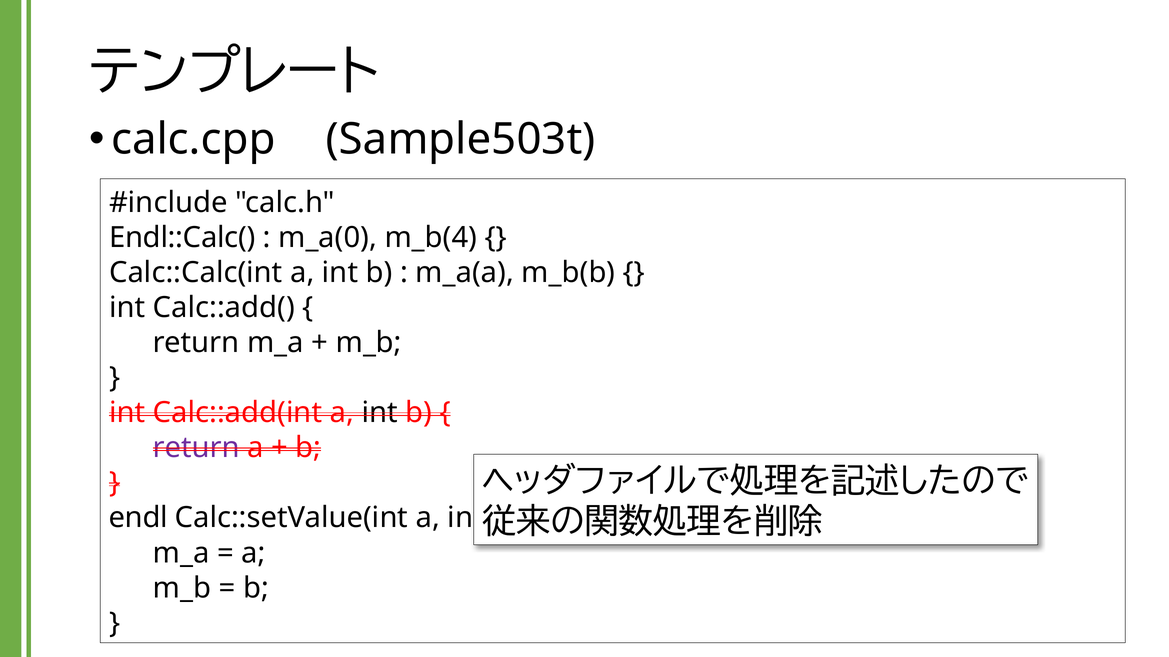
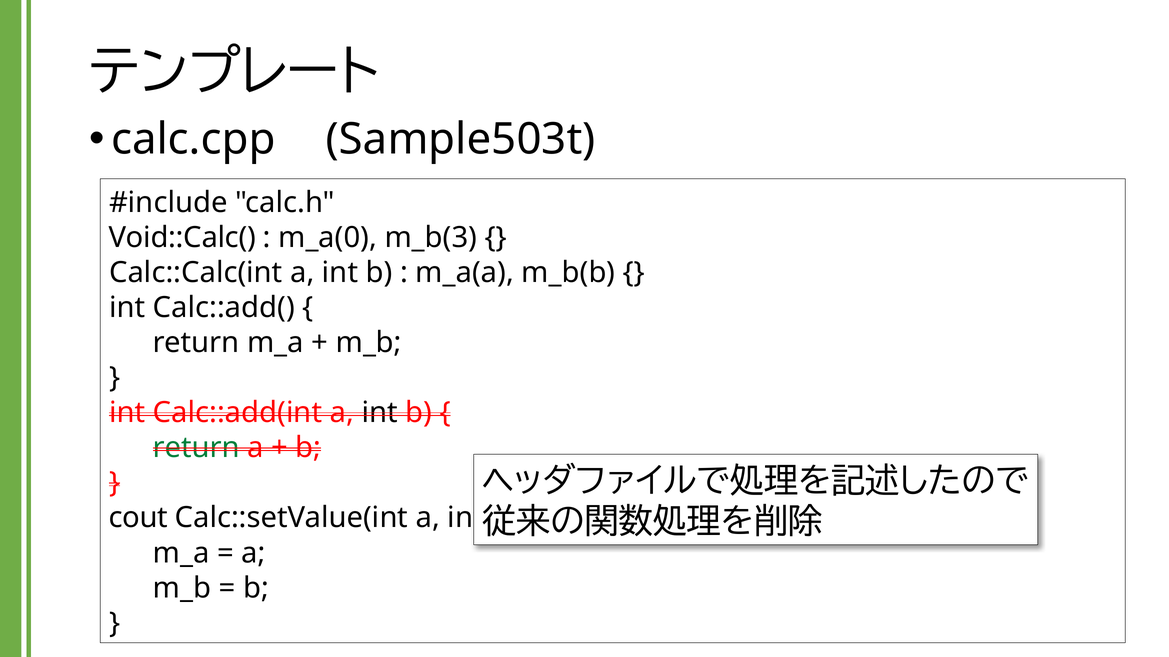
Endl::Calc(: Endl::Calc( -> Void::Calc(
m_b(4: m_b(4 -> m_b(3
return at (196, 448) colour: purple -> green
endl: endl -> cout
